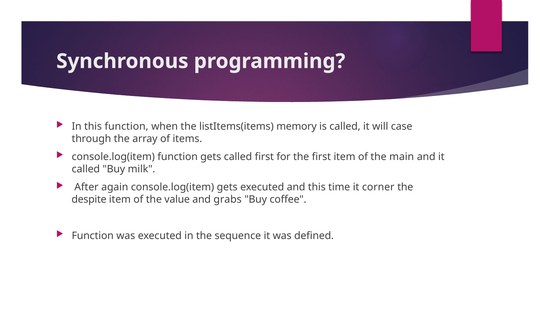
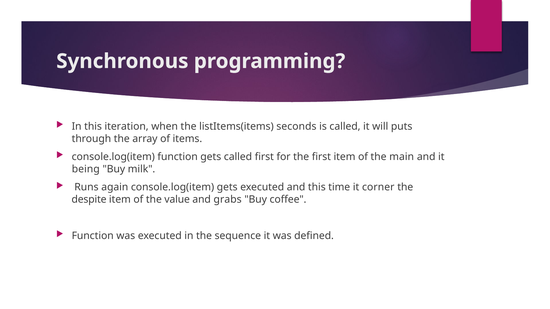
this function: function -> iteration
memory: memory -> seconds
case: case -> puts
called at (86, 169): called -> being
After: After -> Runs
